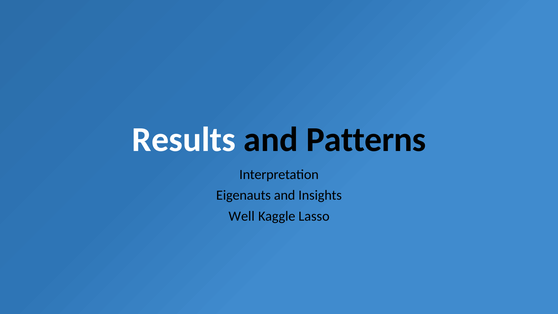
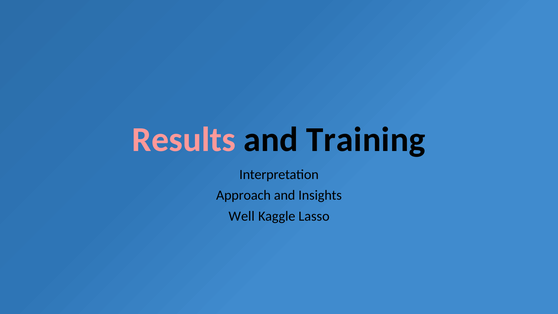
Results colour: white -> pink
Patterns: Patterns -> Training
Eigenauts: Eigenauts -> Approach
